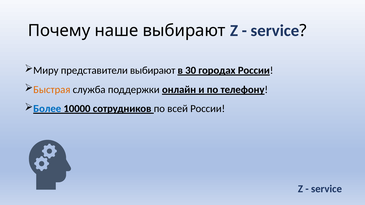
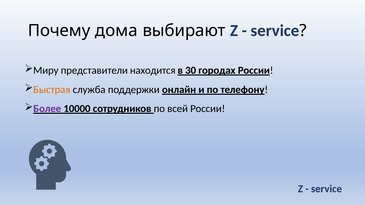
наше: наше -> дома
представители выбирают: выбирают -> находится
Более colour: blue -> purple
